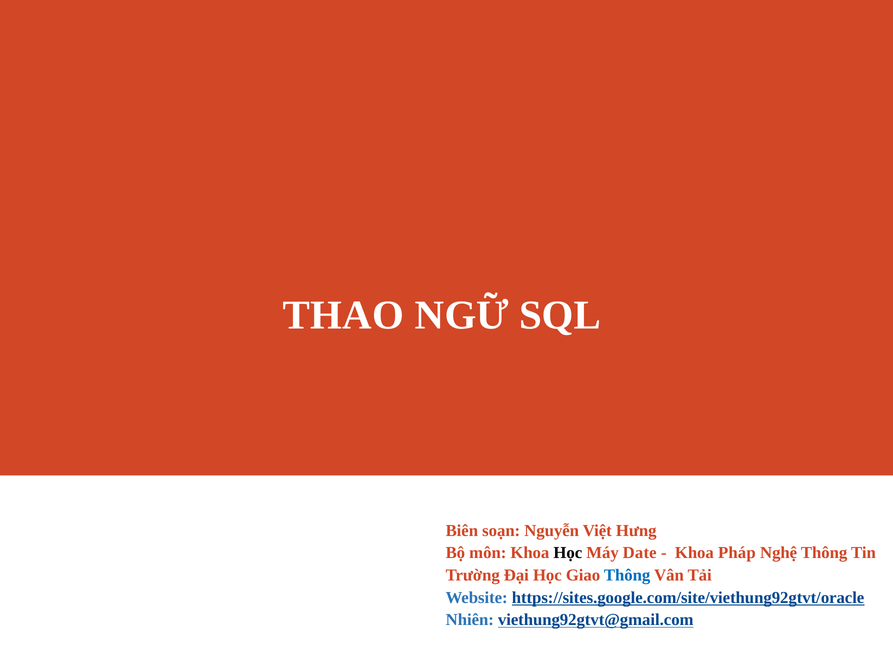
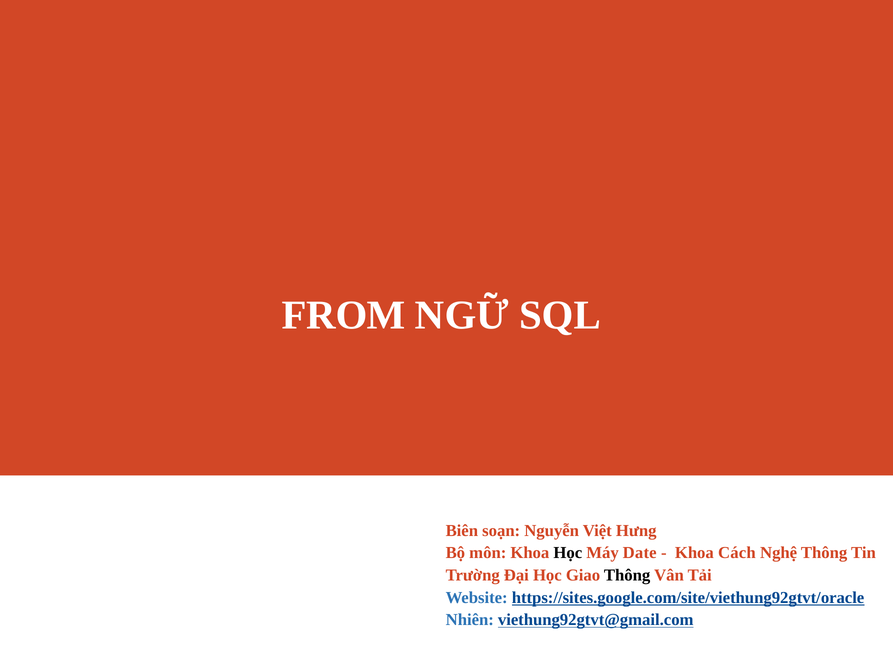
THAO: THAO -> FROM
Pháp: Pháp -> Cách
Thông at (627, 575) colour: blue -> black
